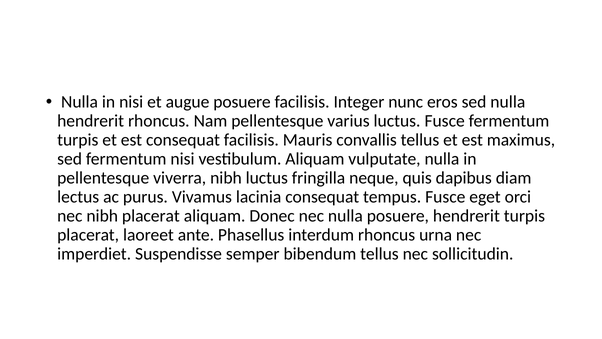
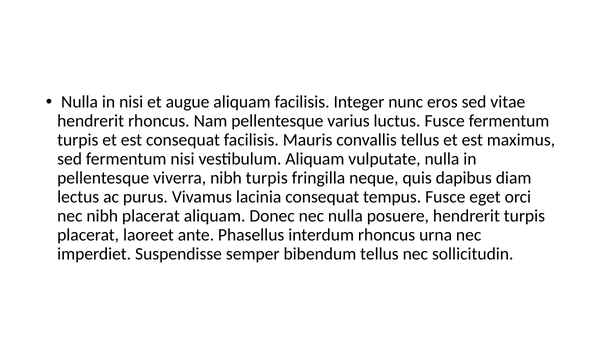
augue posuere: posuere -> aliquam
sed nulla: nulla -> vitae
nibh luctus: luctus -> turpis
